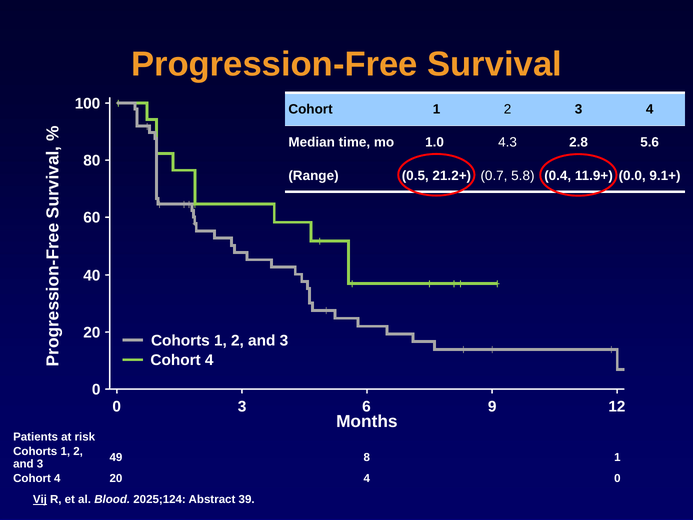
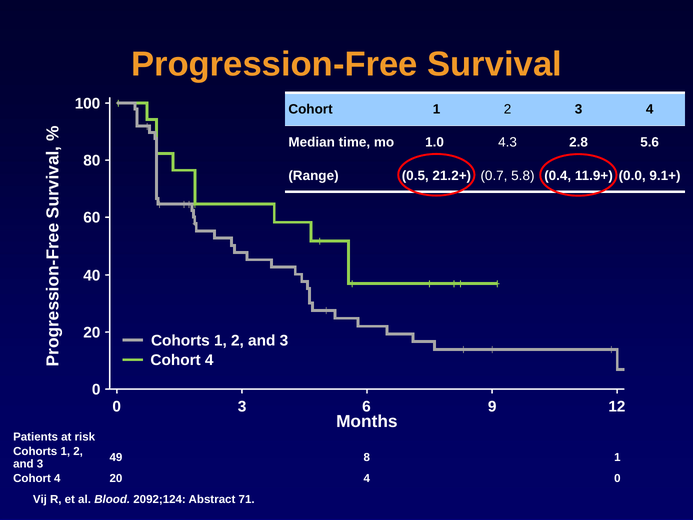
Vij at (40, 499) underline: present -> none
2025;124: 2025;124 -> 2092;124
39: 39 -> 71
